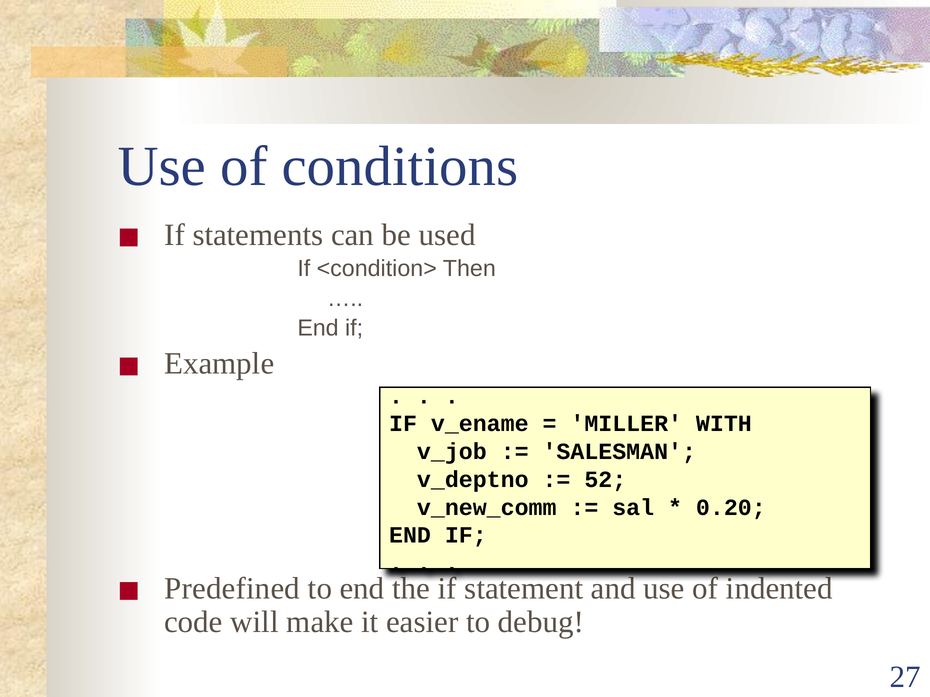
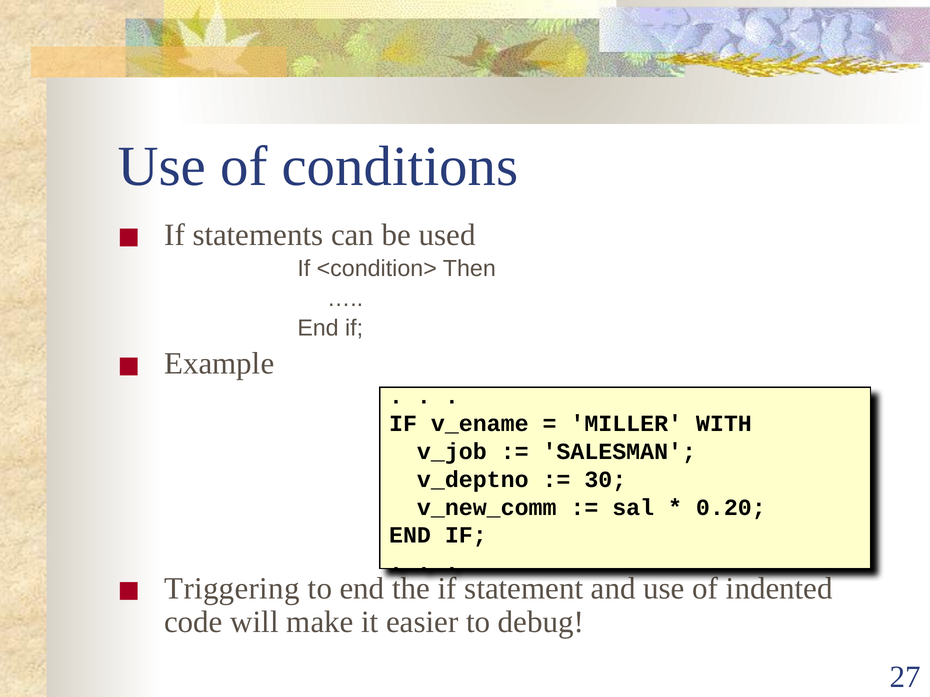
52: 52 -> 30
Predefined: Predefined -> Triggering
